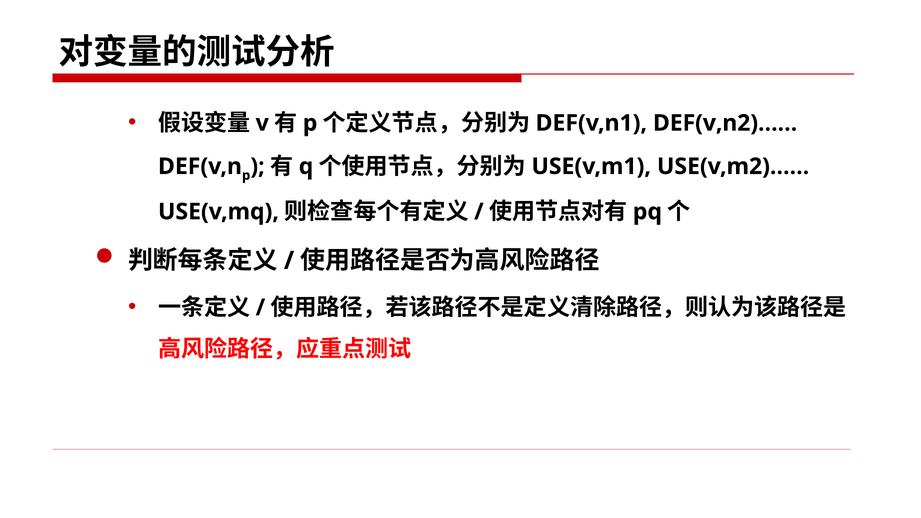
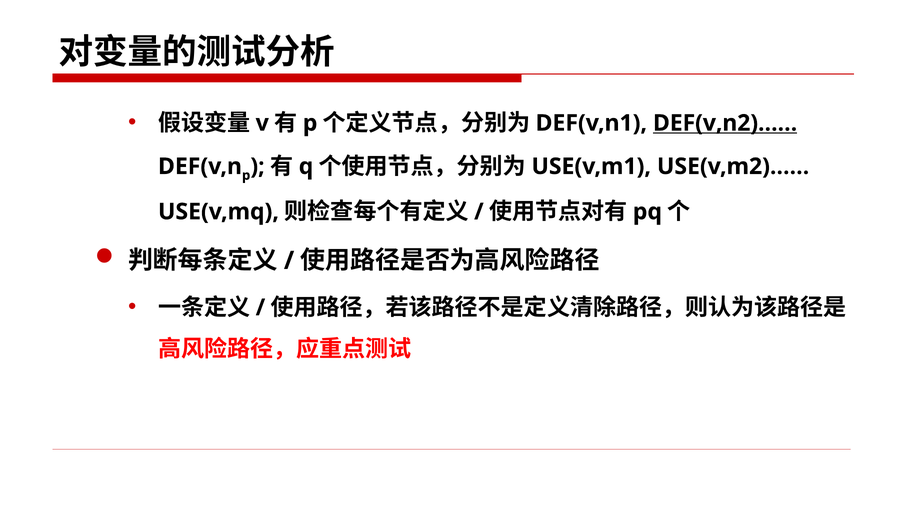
DEF(v,n2)…… underline: none -> present
